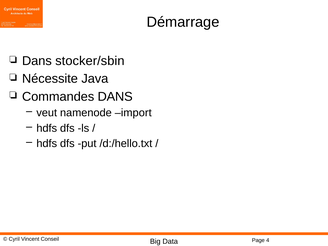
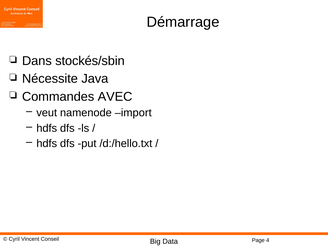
stocker/sbin: stocker/sbin -> stockés/sbin
Commandes DANS: DANS -> AVEC
